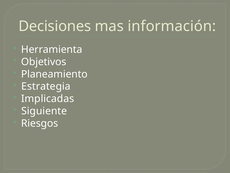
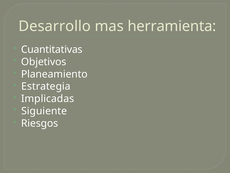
Decisiones: Decisiones -> Desarrollo
información: información -> herramienta
Herramienta: Herramienta -> Cuantitativas
